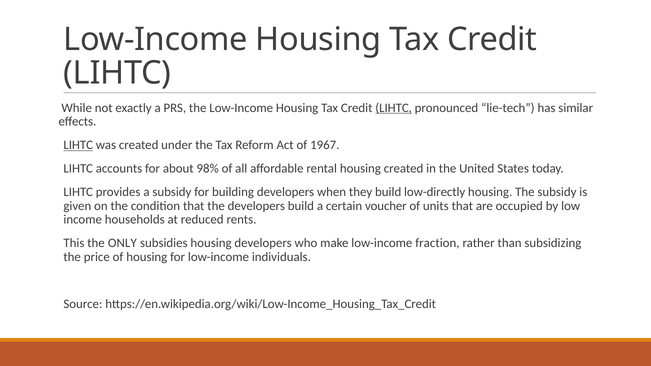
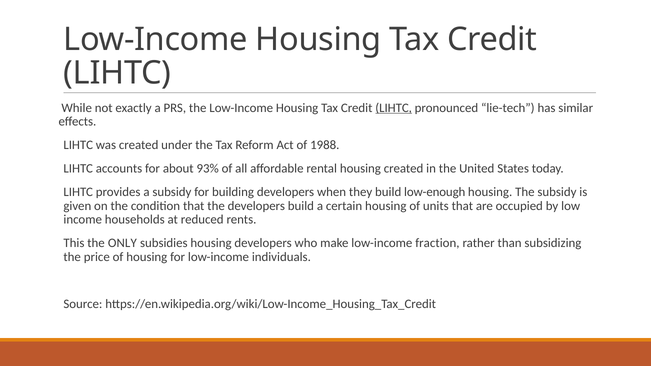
LIHTC at (78, 145) underline: present -> none
1967: 1967 -> 1988
98%: 98% -> 93%
low-directly: low-directly -> low-enough
certain voucher: voucher -> housing
